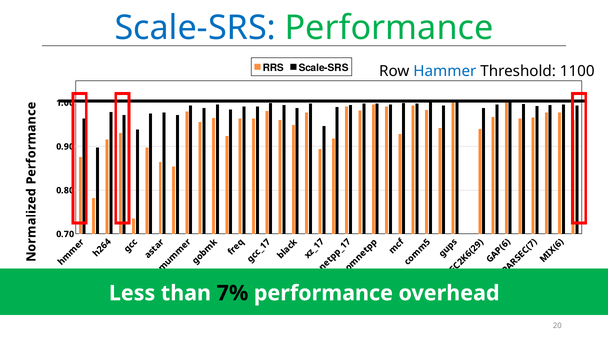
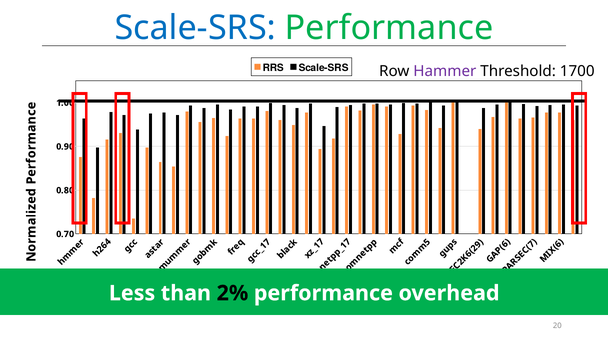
Hammer colour: blue -> purple
1100: 1100 -> 1700
7%: 7% -> 2%
